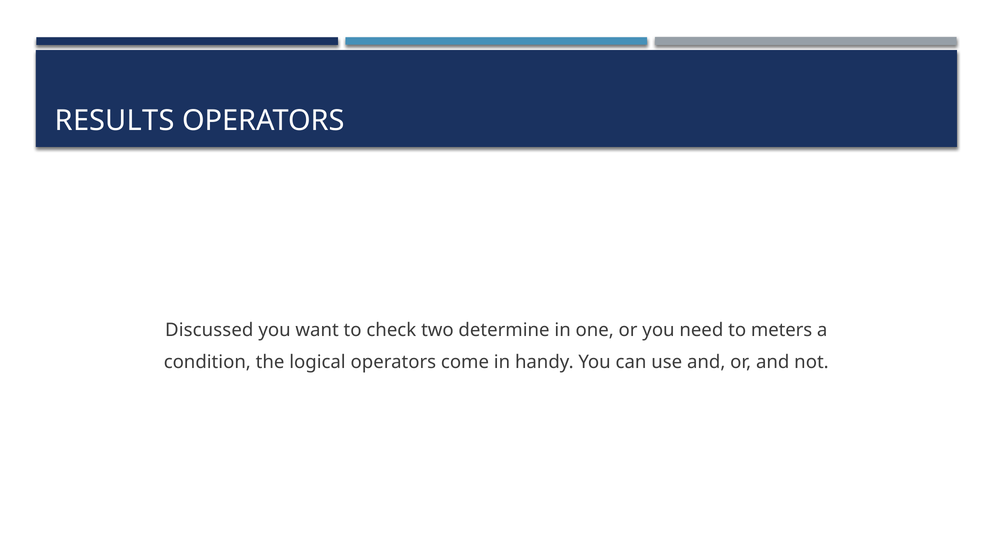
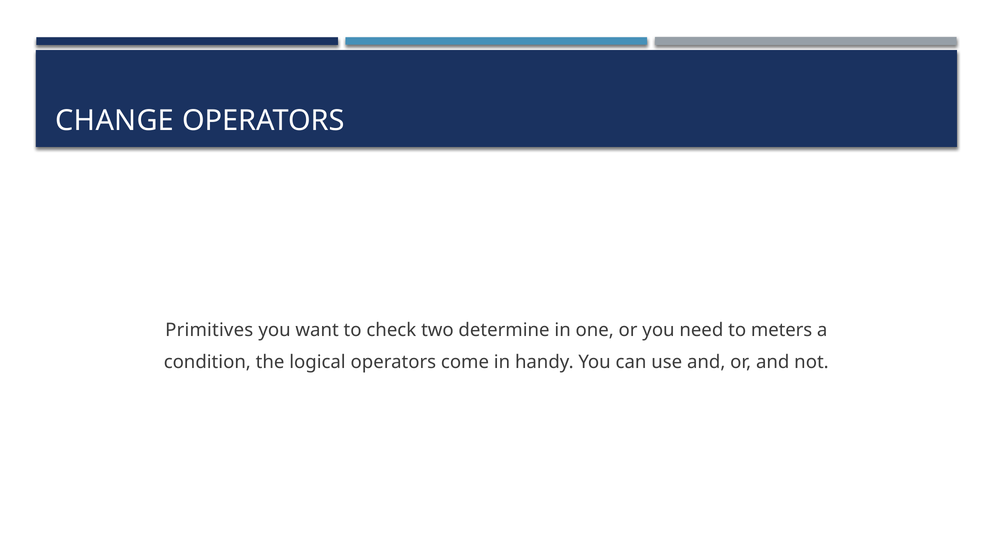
RESULTS: RESULTS -> CHANGE
Discussed: Discussed -> Primitives
